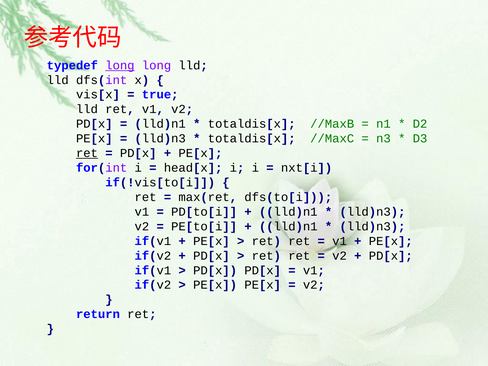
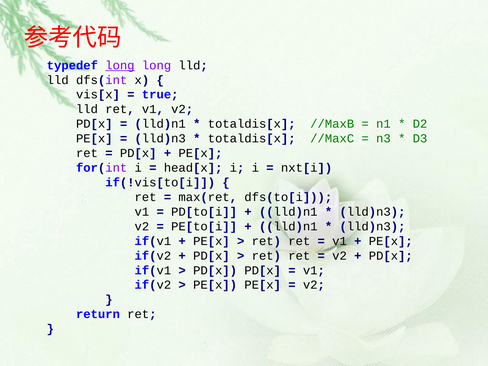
ret at (87, 153) underline: present -> none
